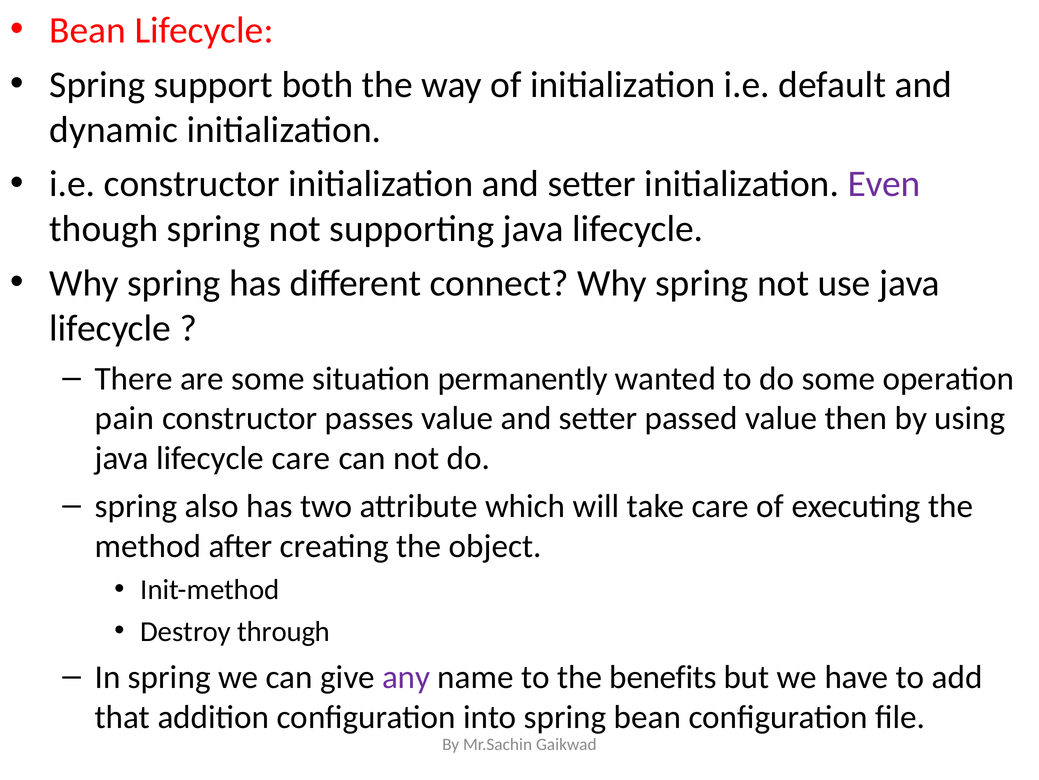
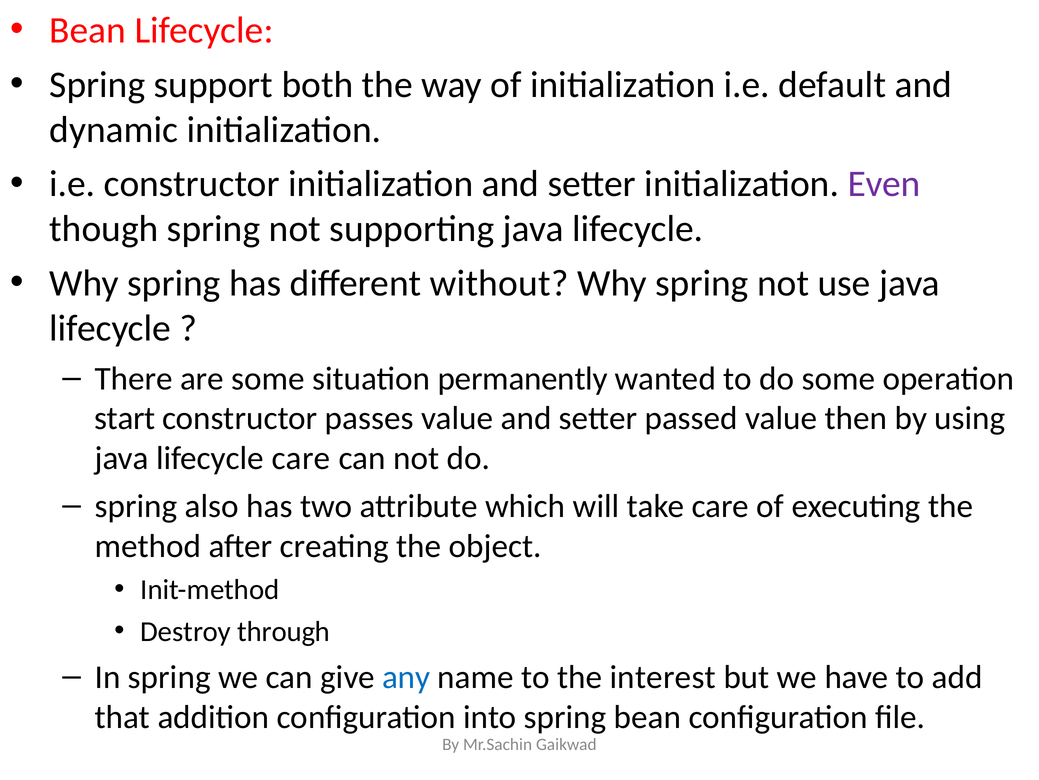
connect: connect -> without
pain: pain -> start
any colour: purple -> blue
benefits: benefits -> interest
